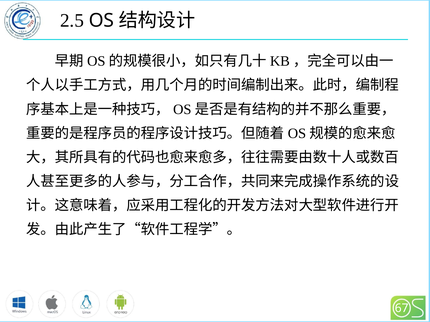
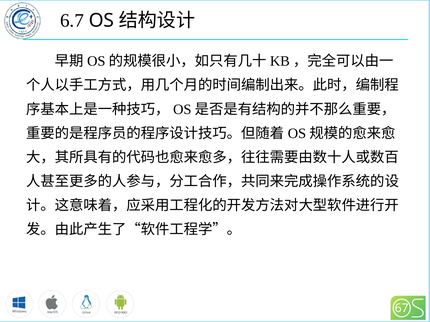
2.5: 2.5 -> 6.7
